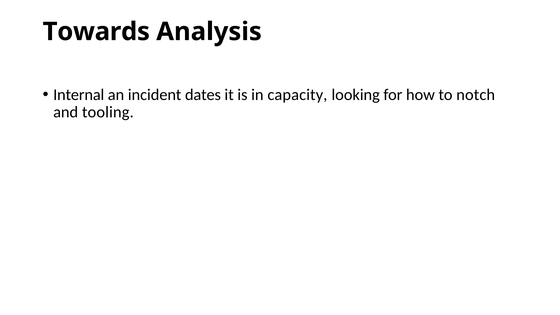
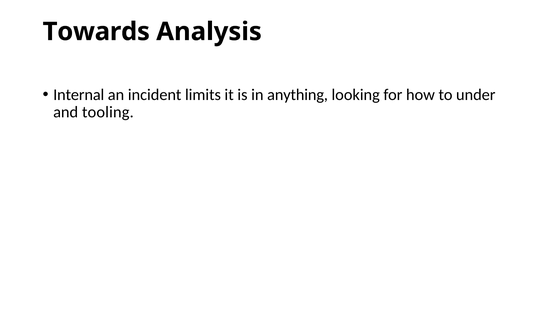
dates: dates -> limits
capacity: capacity -> anything
notch: notch -> under
